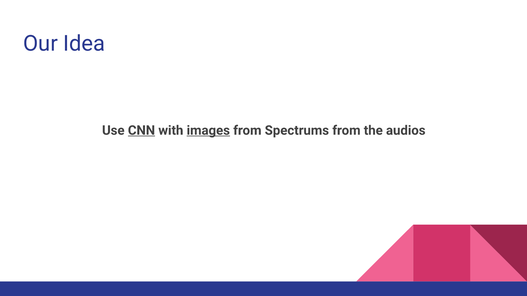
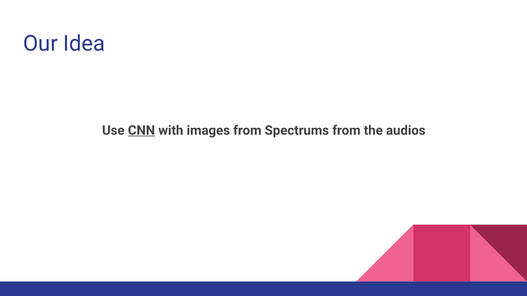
images underline: present -> none
